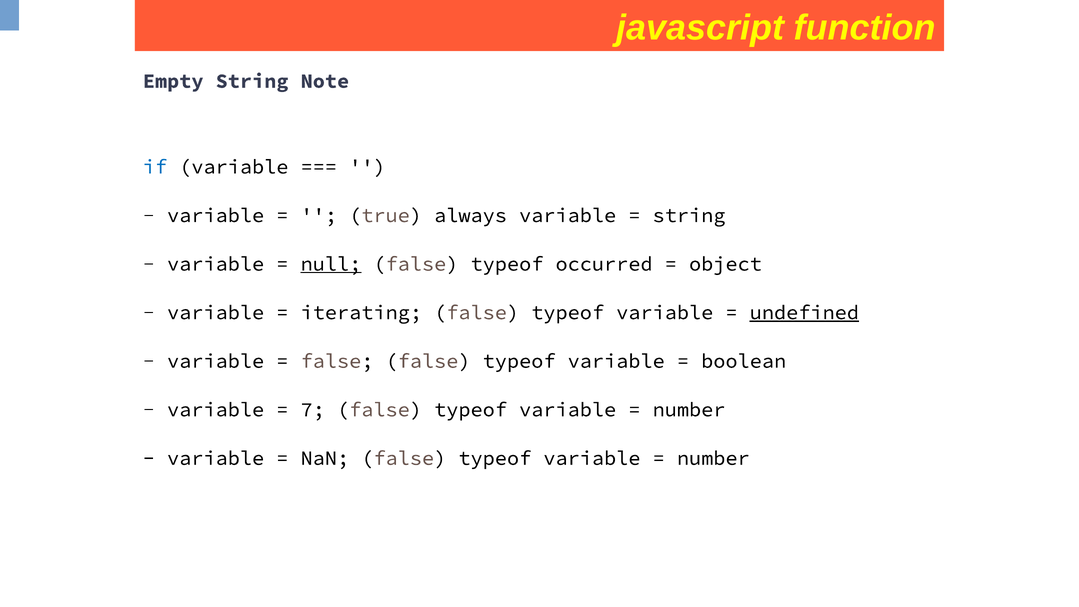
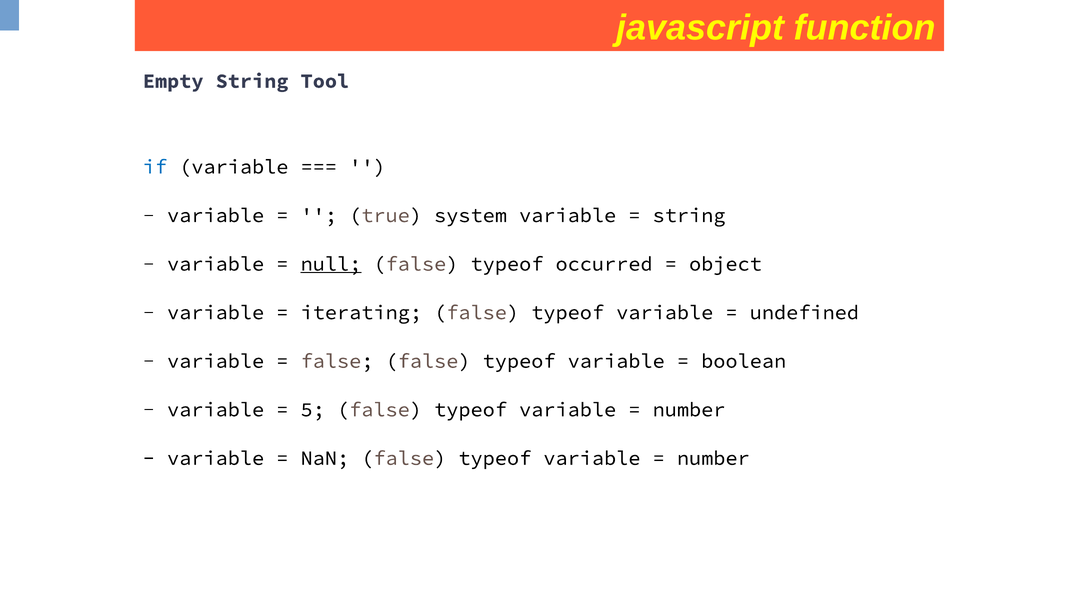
Note: Note -> Tool
always: always -> system
undefined underline: present -> none
7: 7 -> 5
